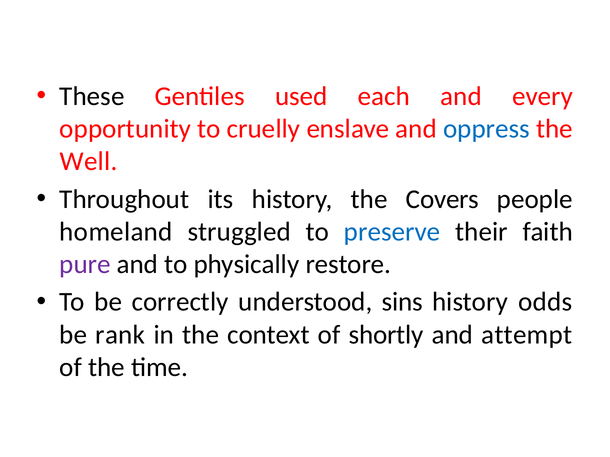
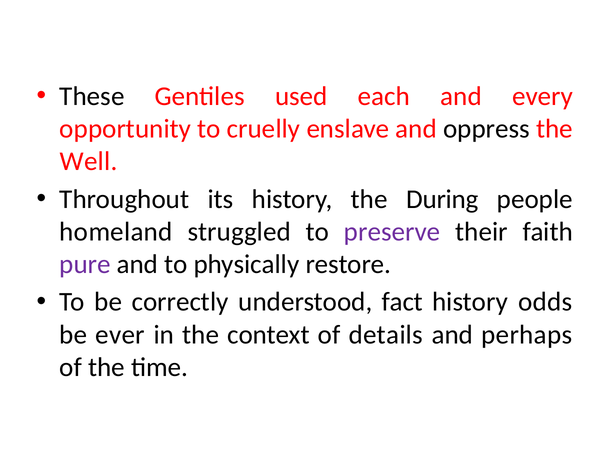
oppress colour: blue -> black
Covers: Covers -> During
preserve colour: blue -> purple
sins: sins -> fact
rank: rank -> ever
shortly: shortly -> details
attempt: attempt -> perhaps
